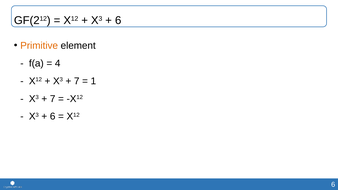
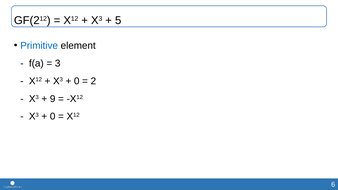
6 at (118, 20): 6 -> 5
Primitive colour: orange -> blue
4: 4 -> 3
7 at (77, 81): 7 -> 0
1: 1 -> 2
7 at (53, 99): 7 -> 9
6 at (53, 117): 6 -> 0
